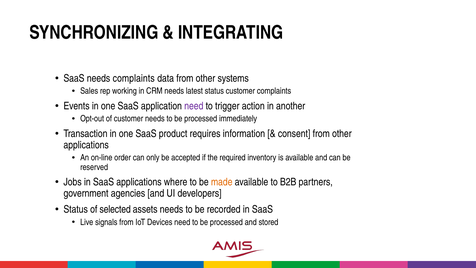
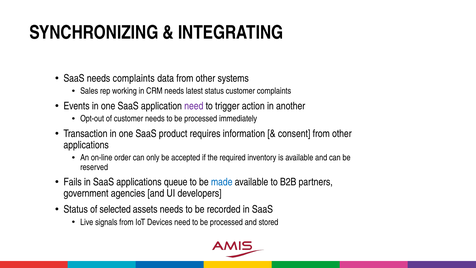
Jobs: Jobs -> Fails
where: where -> queue
made colour: orange -> blue
